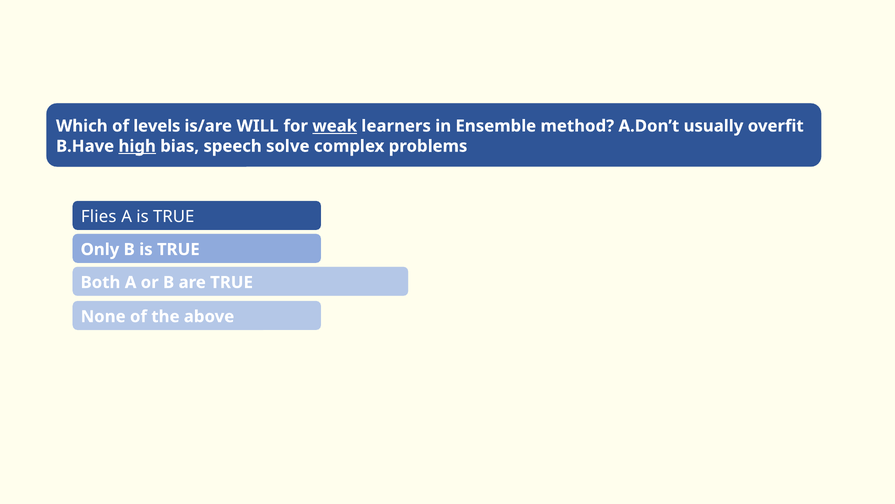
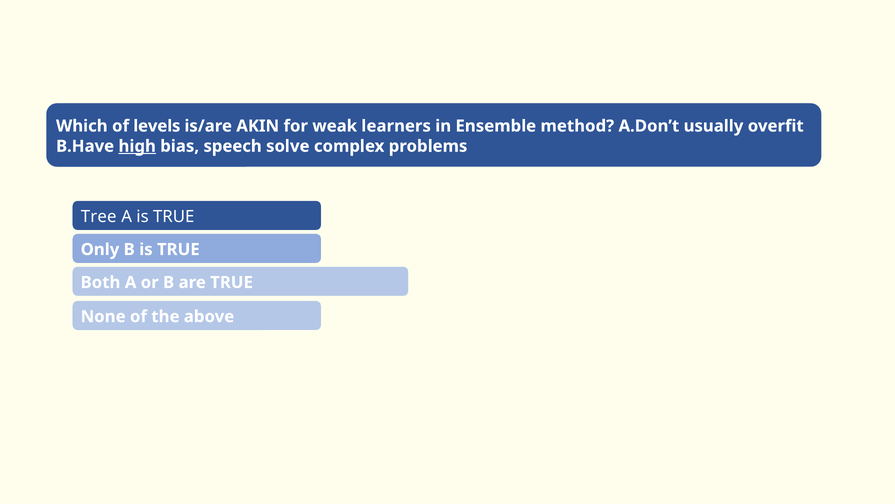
WILL: WILL -> AKIN
weak underline: present -> none
Flies: Flies -> Tree
